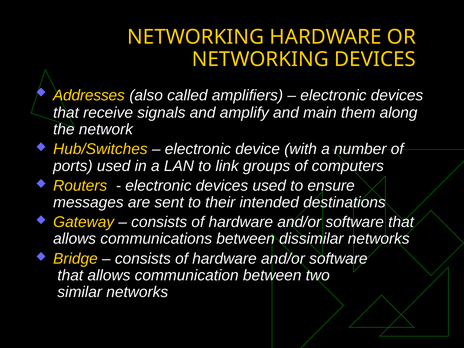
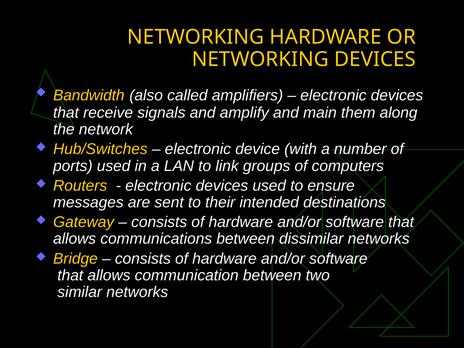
Addresses: Addresses -> Bandwidth
